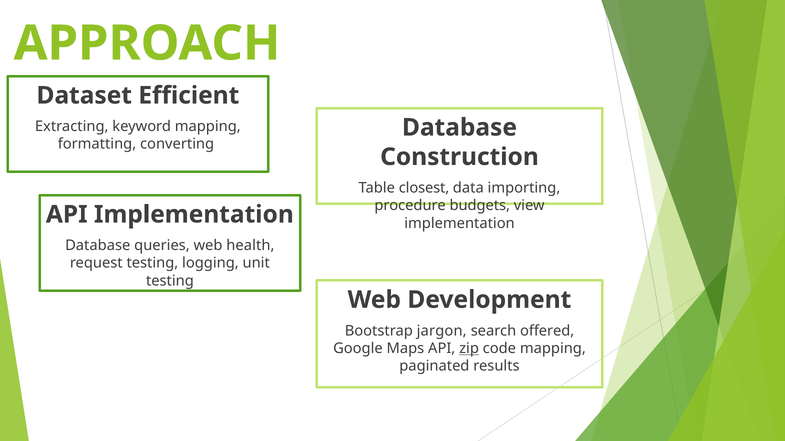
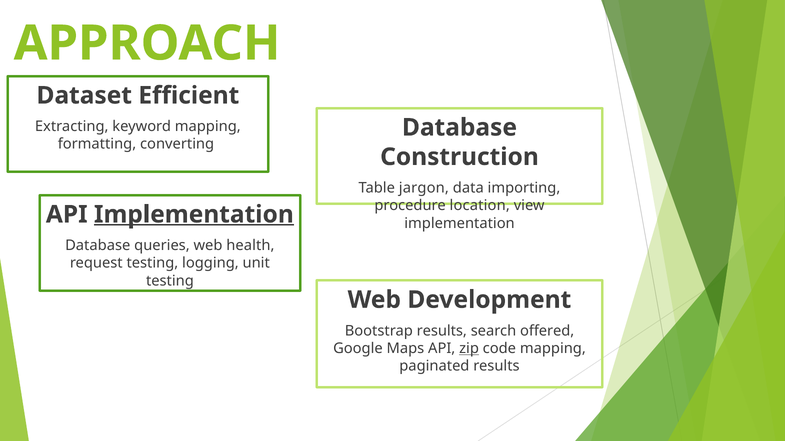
closest: closest -> jargon
budgets: budgets -> location
Implementation at (194, 215) underline: none -> present
Bootstrap jargon: jargon -> results
